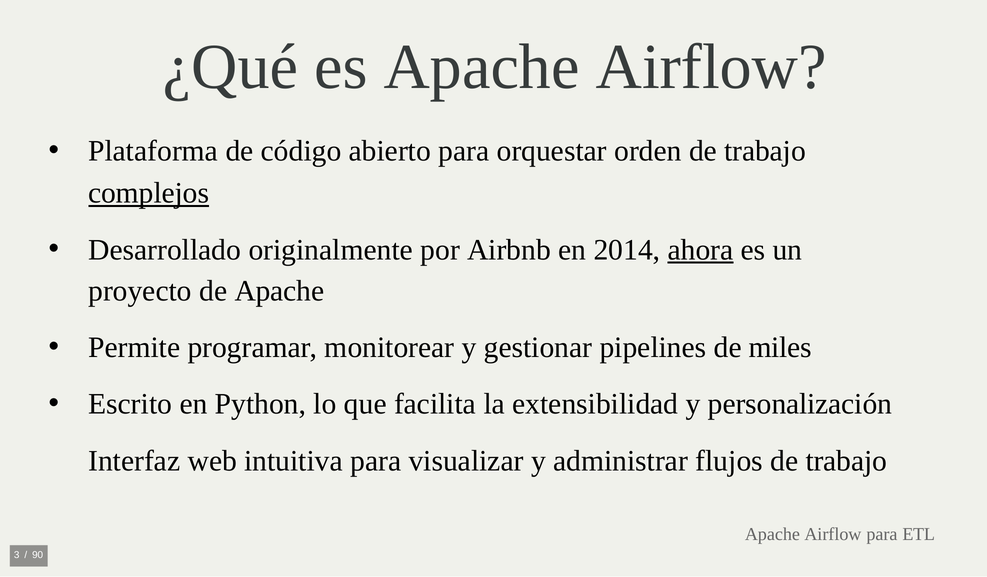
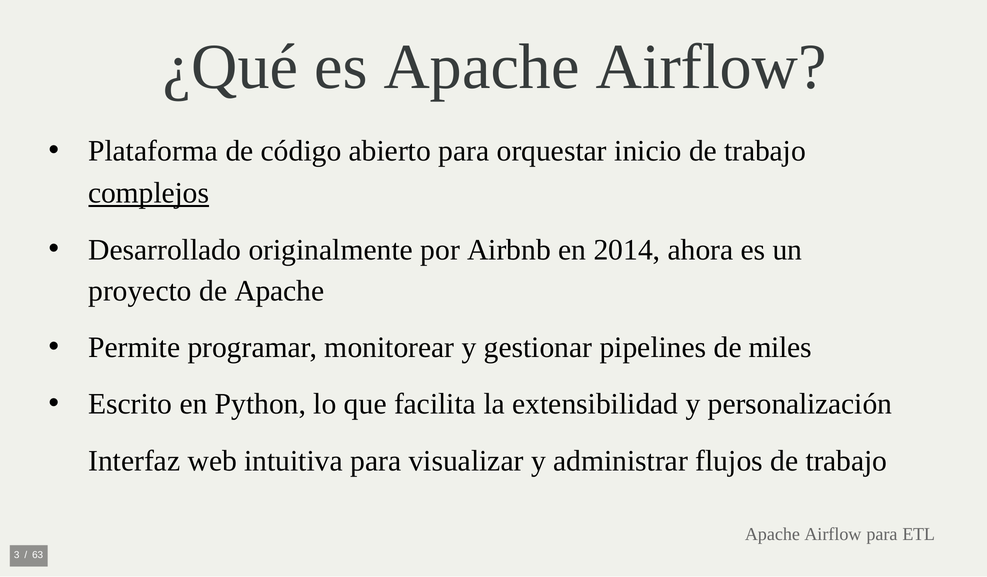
orden: orden -> inicio
ahora underline: present -> none
90: 90 -> 63
